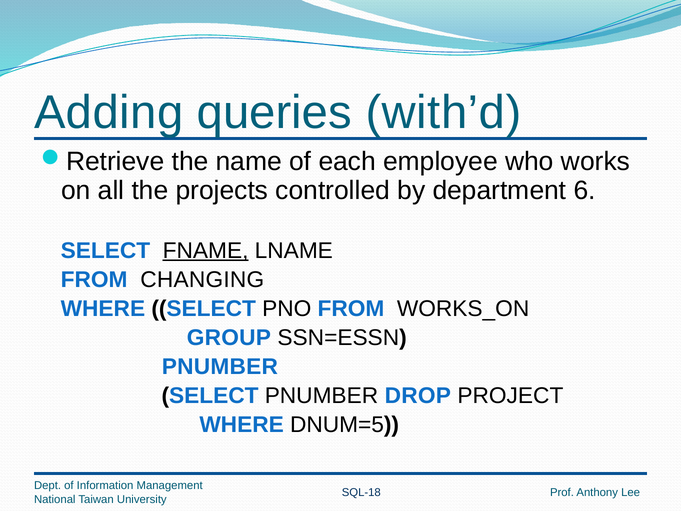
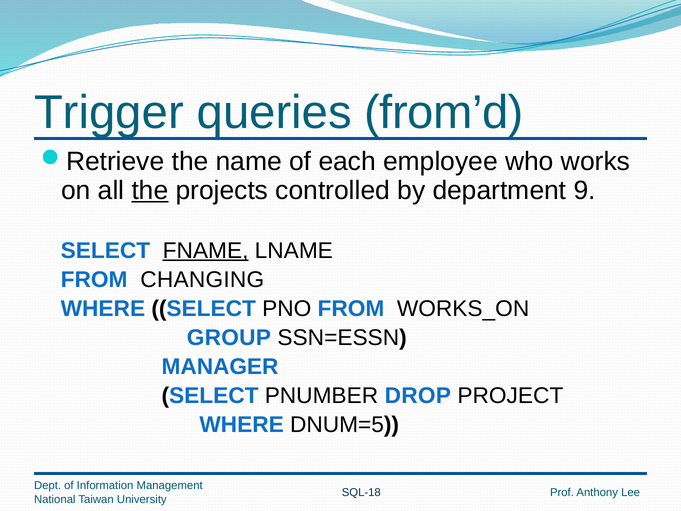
Adding: Adding -> Trigger
with’d: with’d -> from’d
the at (150, 190) underline: none -> present
6: 6 -> 9
PNUMBER at (220, 367): PNUMBER -> MANAGER
